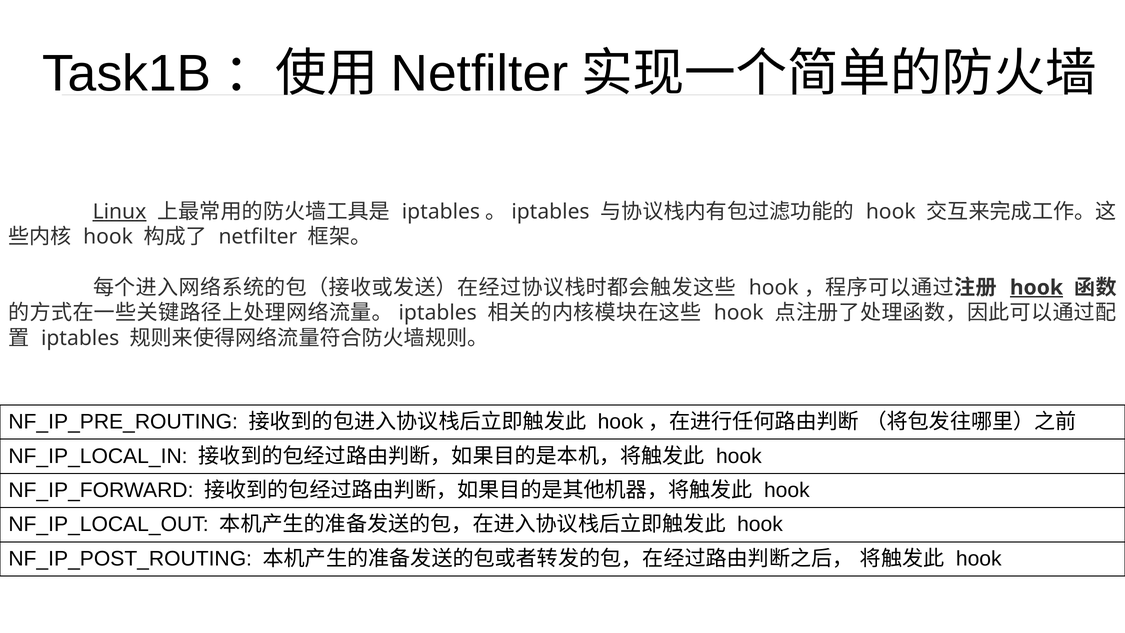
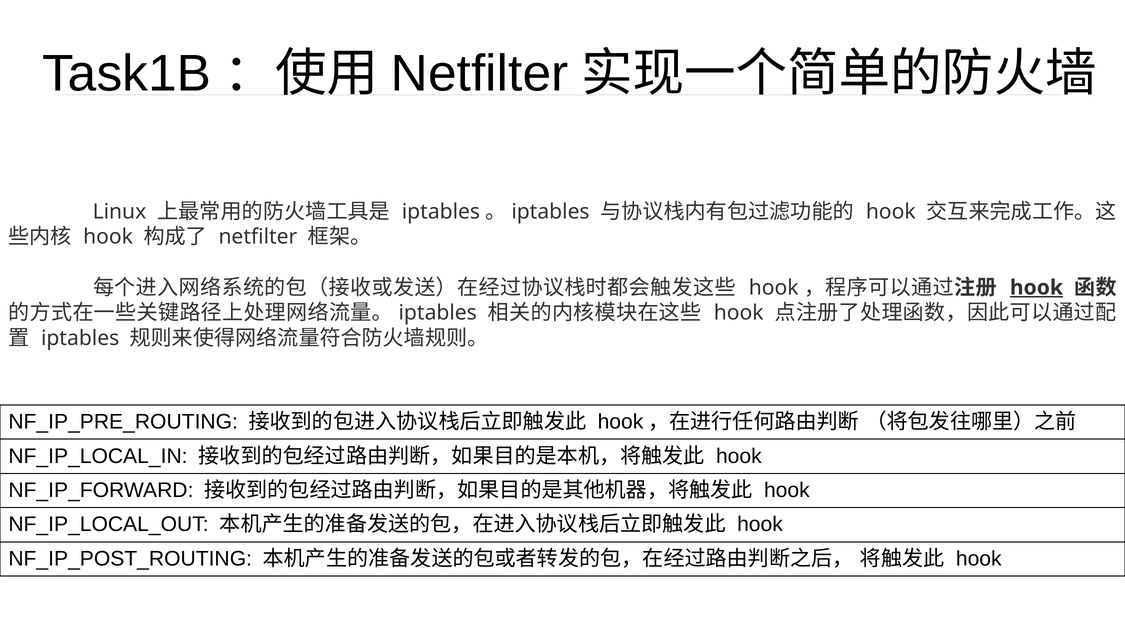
Linux underline: present -> none
